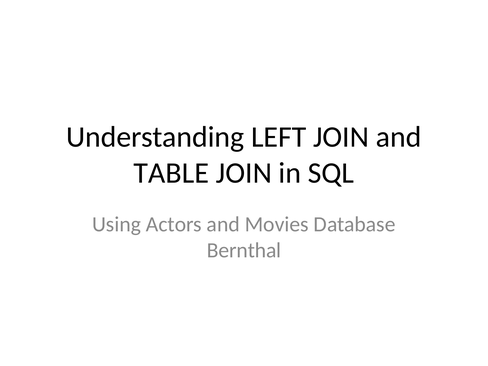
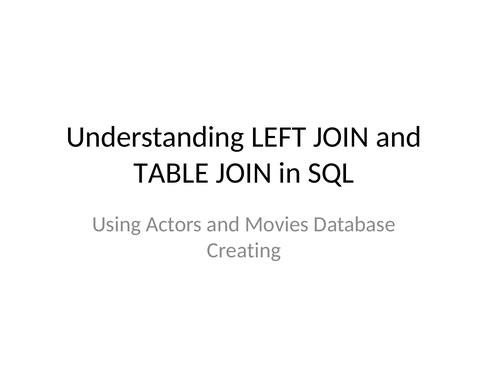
Bernthal: Bernthal -> Creating
